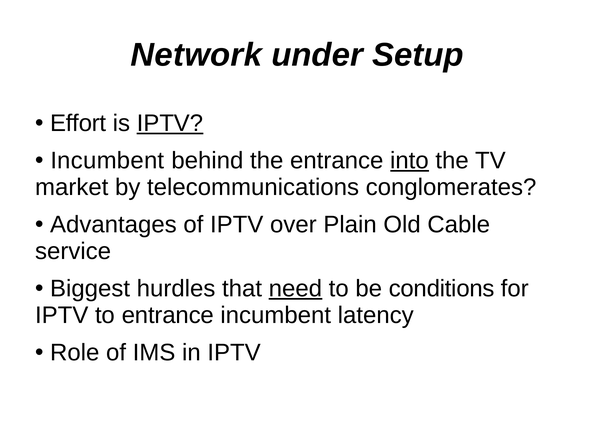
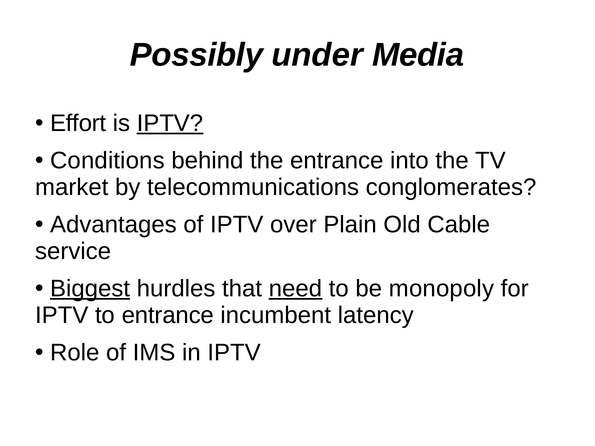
Network: Network -> Possibly
Setup: Setup -> Media
Incumbent at (107, 161): Incumbent -> Conditions
into underline: present -> none
Biggest underline: none -> present
conditions: conditions -> monopoly
